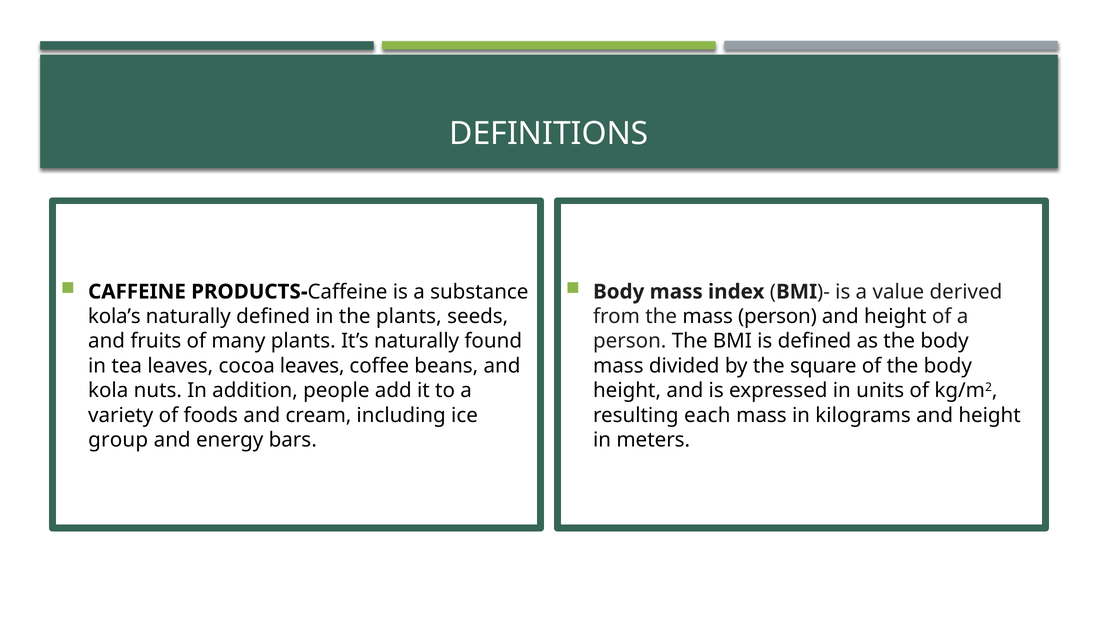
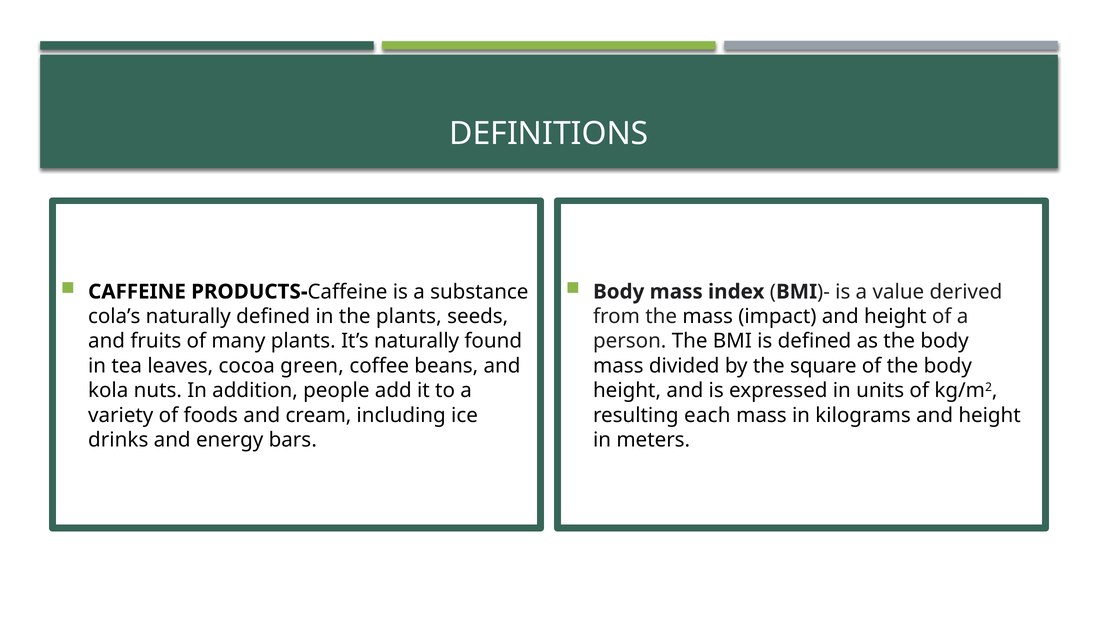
kola’s: kola’s -> cola’s
mass person: person -> impact
cocoa leaves: leaves -> green
group: group -> drinks
